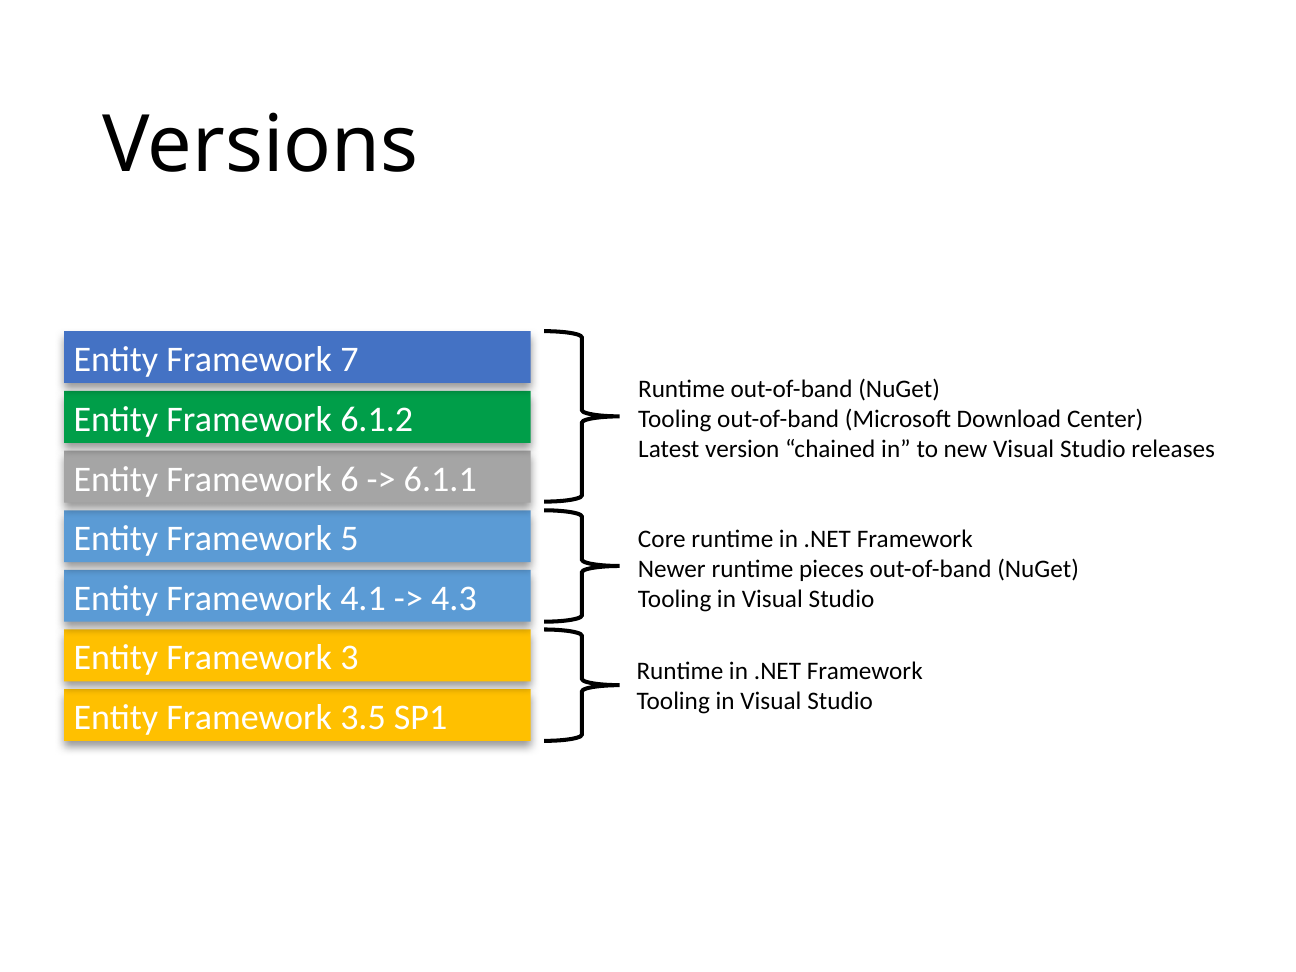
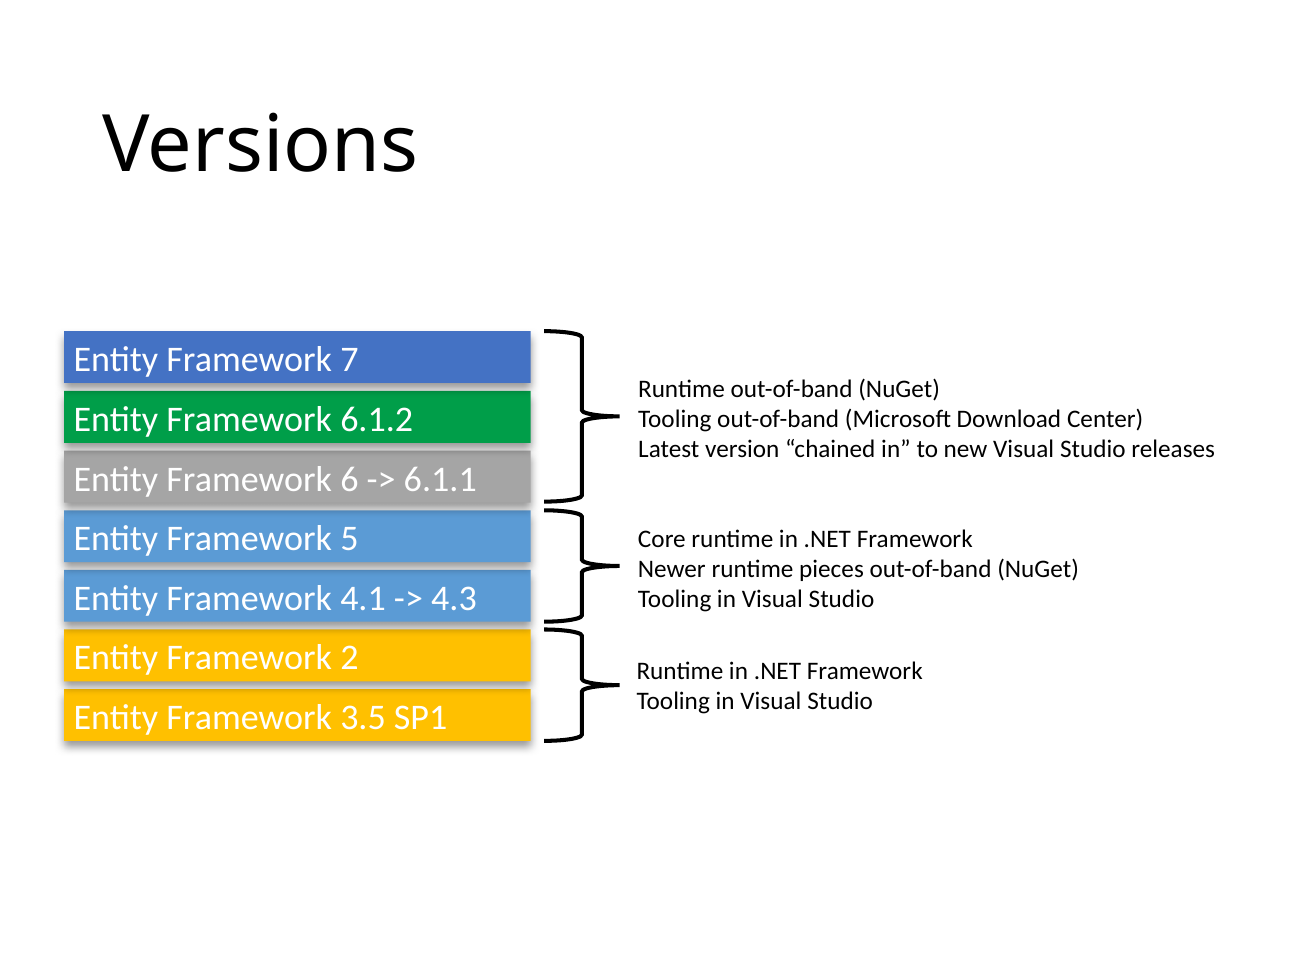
3: 3 -> 2
